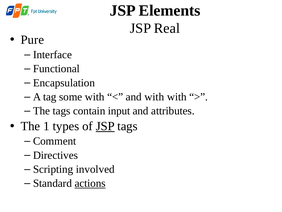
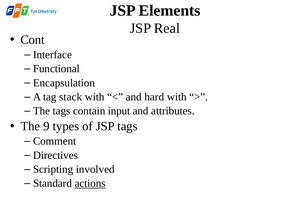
Pure: Pure -> Cont
some: some -> stack
and with: with -> hard
1: 1 -> 9
JSP at (105, 126) underline: present -> none
